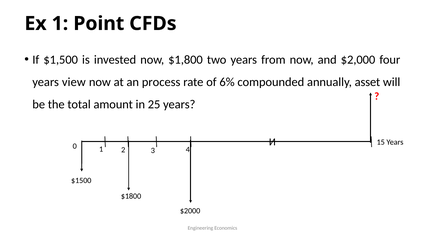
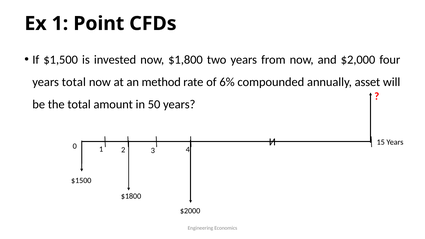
years view: view -> total
process: process -> method
25: 25 -> 50
